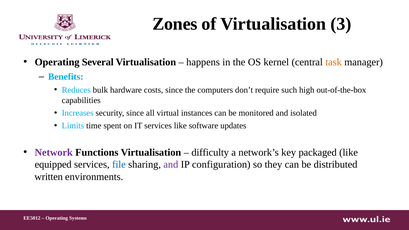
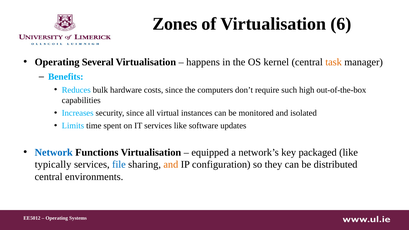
3: 3 -> 6
Network colour: purple -> blue
difficulty: difficulty -> equipped
equipped: equipped -> typically
and at (171, 165) colour: purple -> orange
written at (49, 177): written -> central
